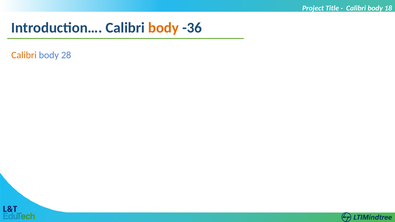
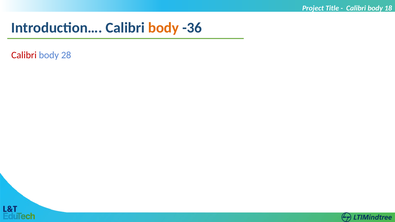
Calibri at (24, 55) colour: orange -> red
